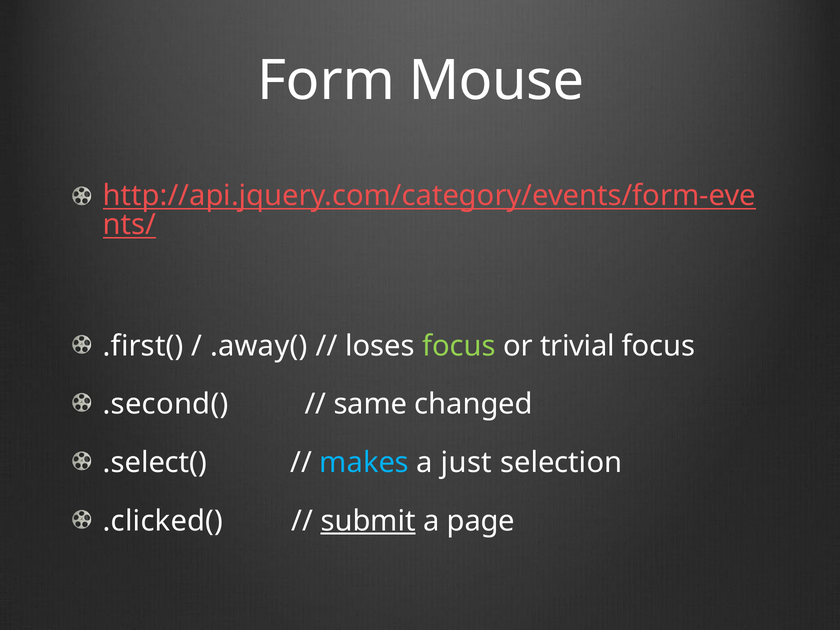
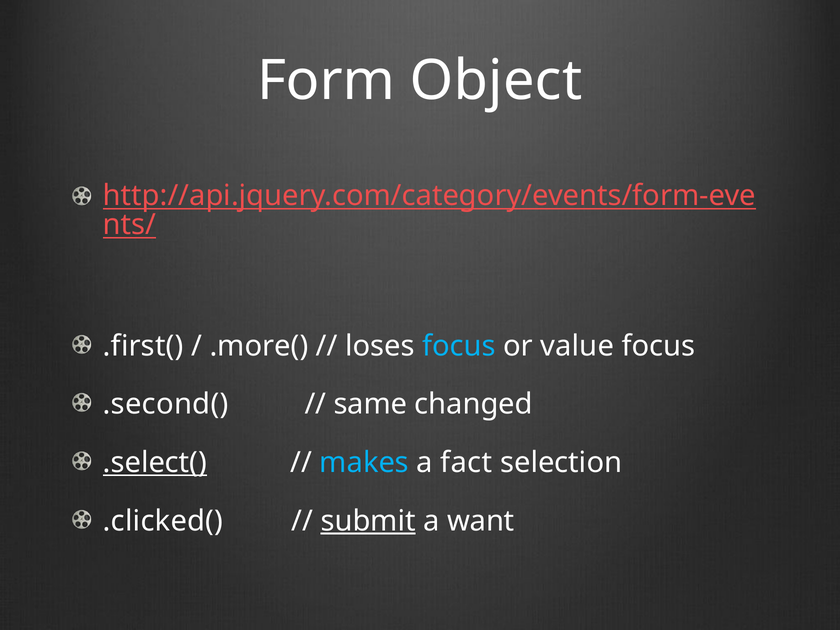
Mouse: Mouse -> Object
.away(: .away( -> .more(
focus at (459, 346) colour: light green -> light blue
trivial: trivial -> value
.select( underline: none -> present
just: just -> fact
page: page -> want
